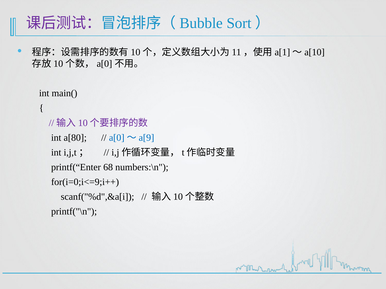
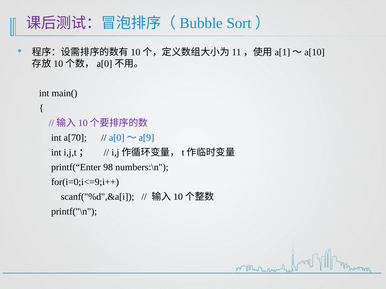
a[80: a[80 -> a[70
68: 68 -> 98
